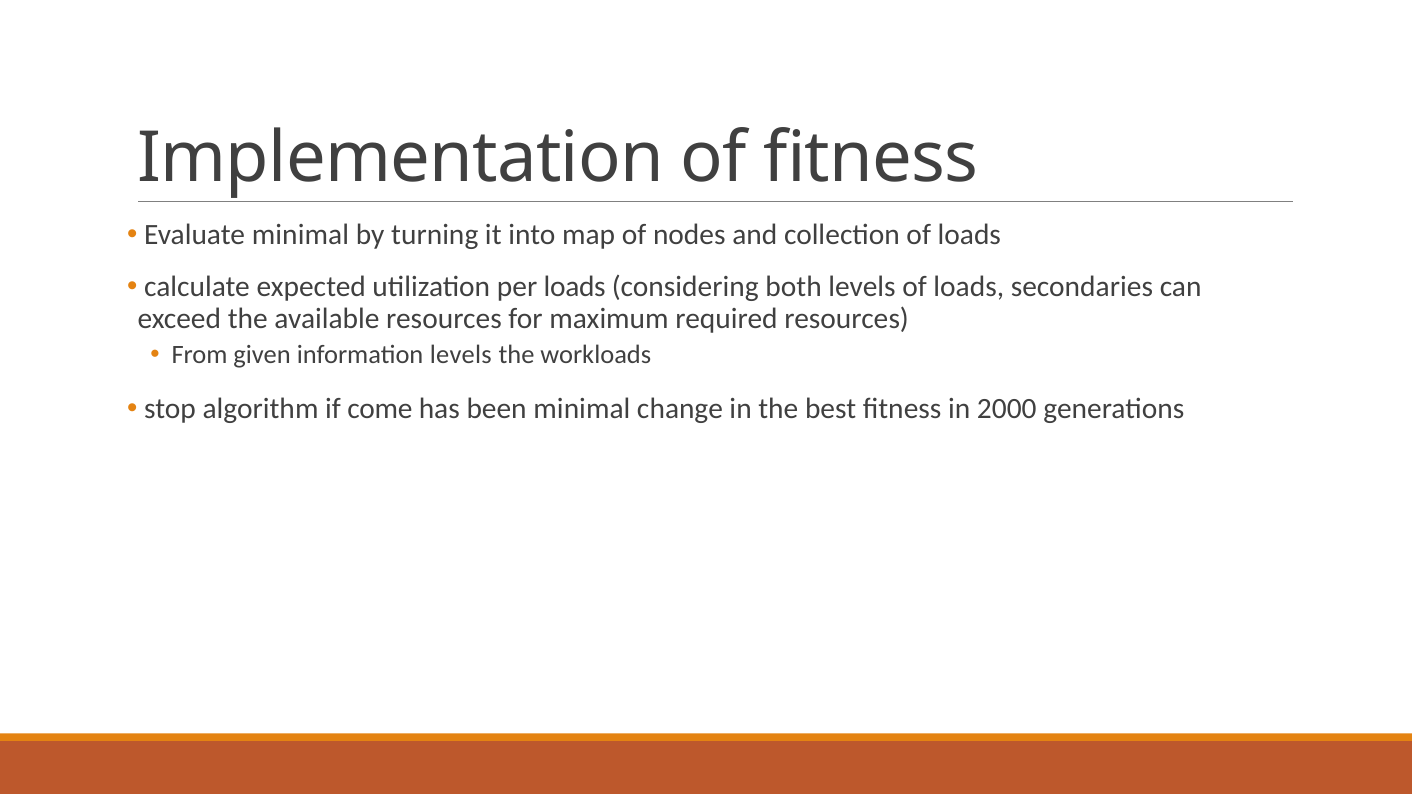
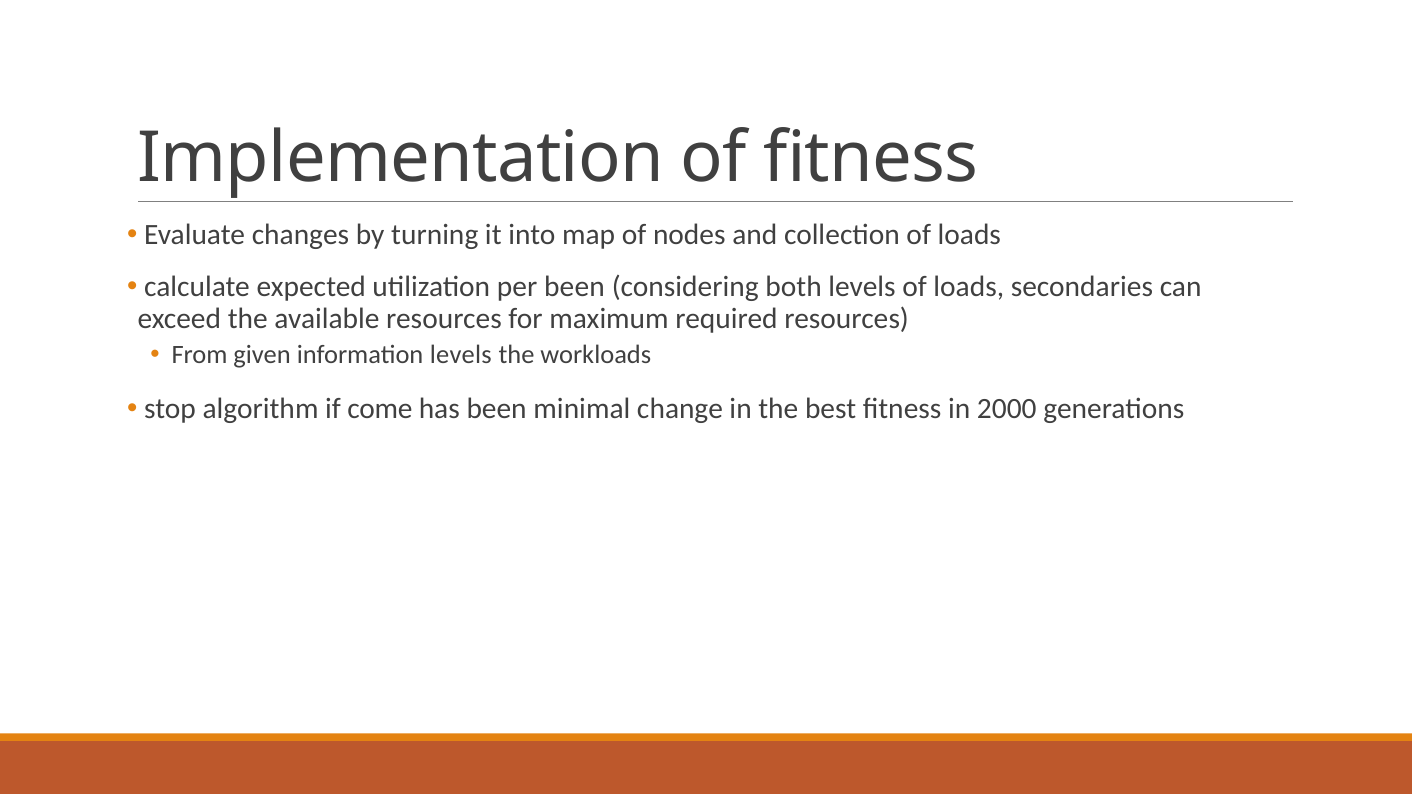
Evaluate minimal: minimal -> changes
per loads: loads -> been
